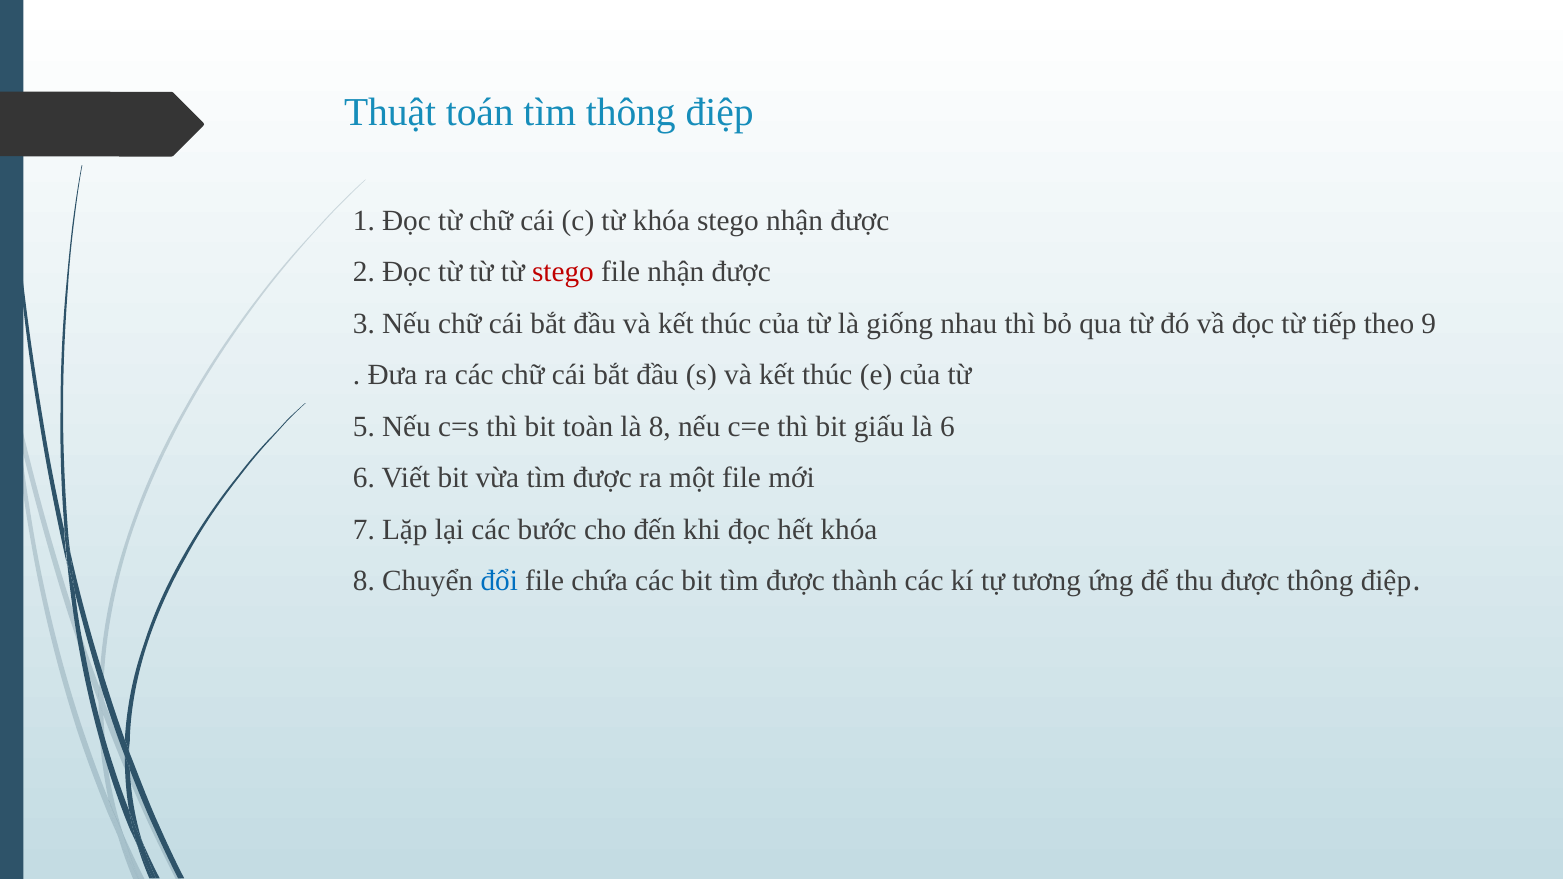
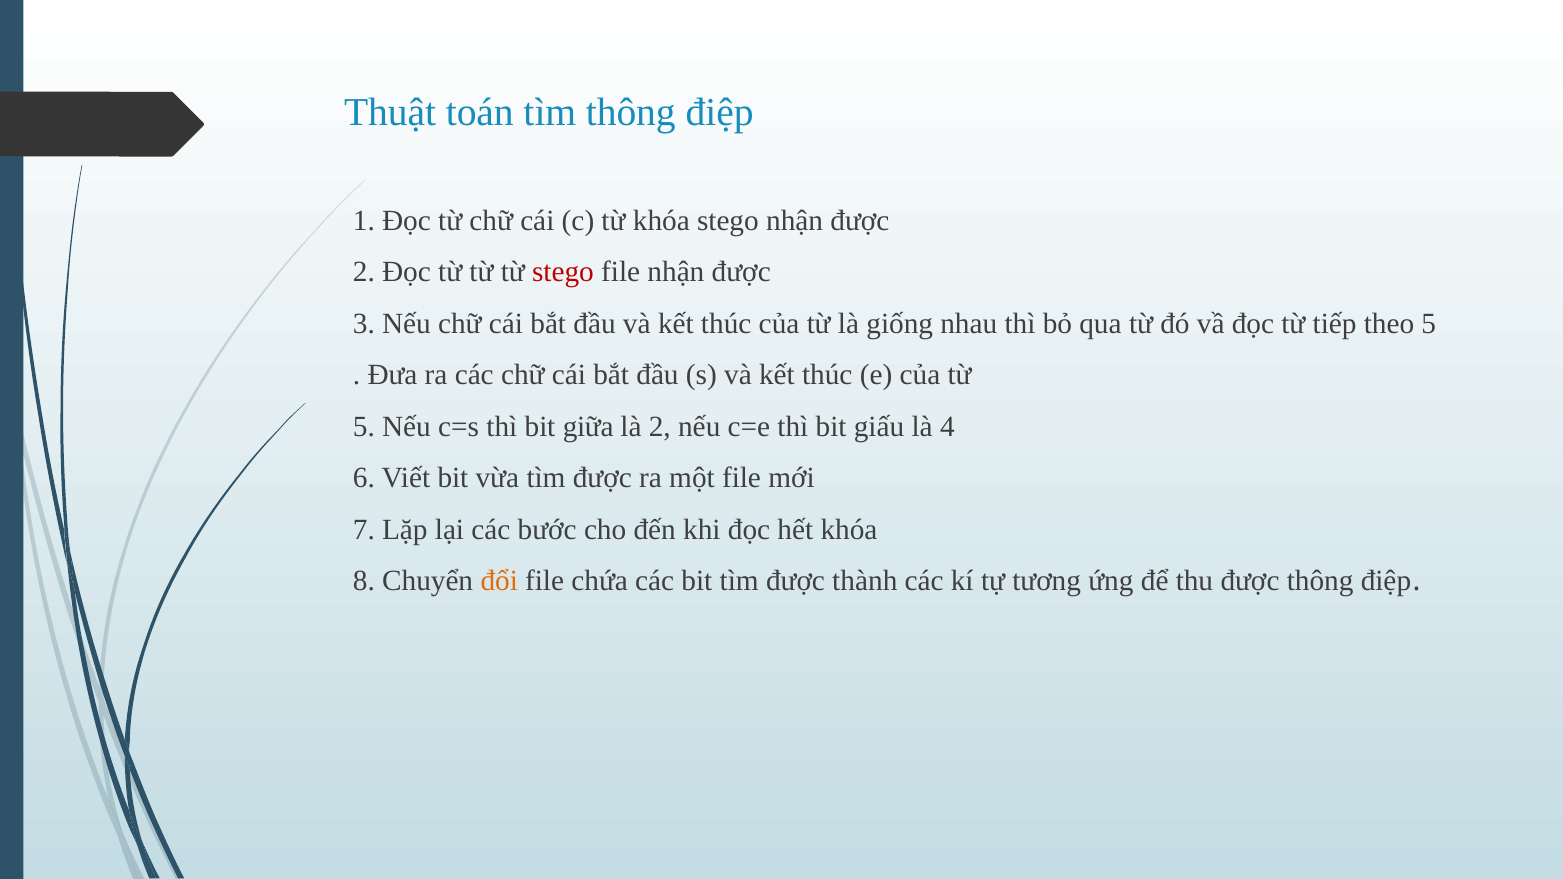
theo 9: 9 -> 5
toàn: toàn -> giữa
là 8: 8 -> 2
là 6: 6 -> 4
đổi colour: blue -> orange
